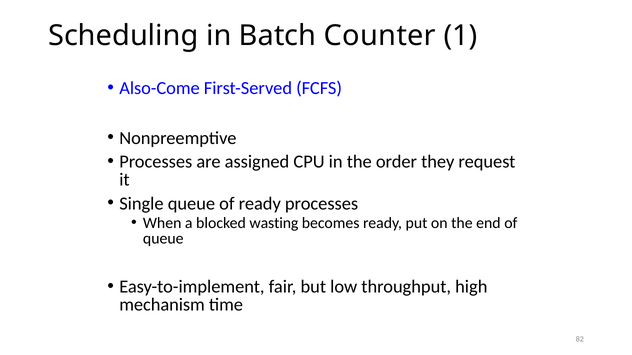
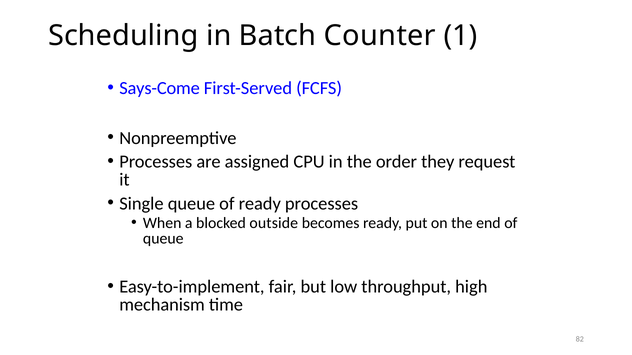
Also-Come: Also-Come -> Says-Come
wasting: wasting -> outside
